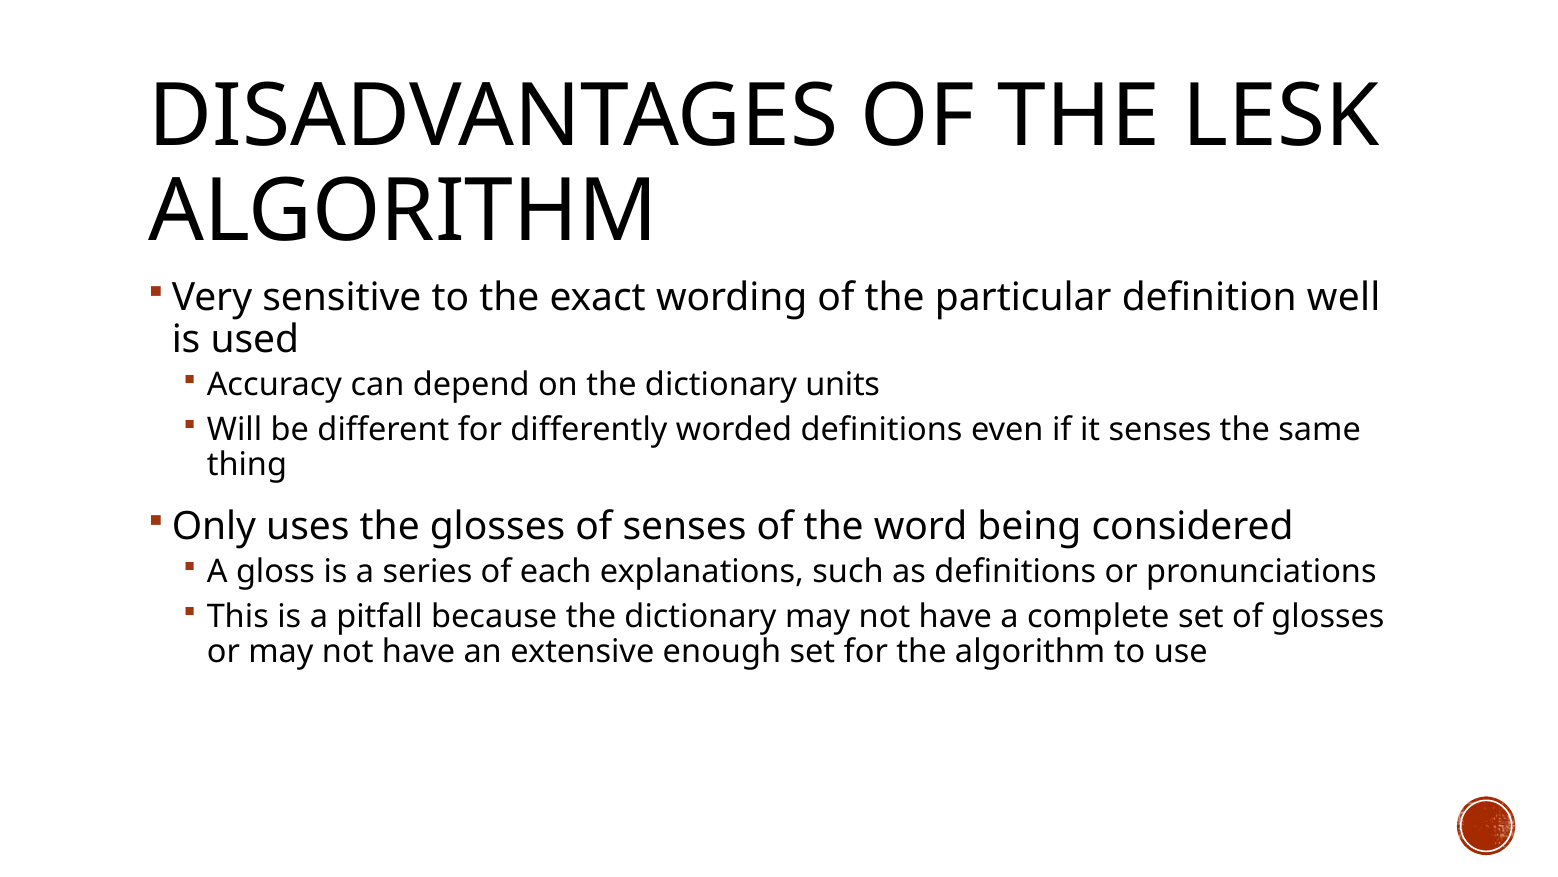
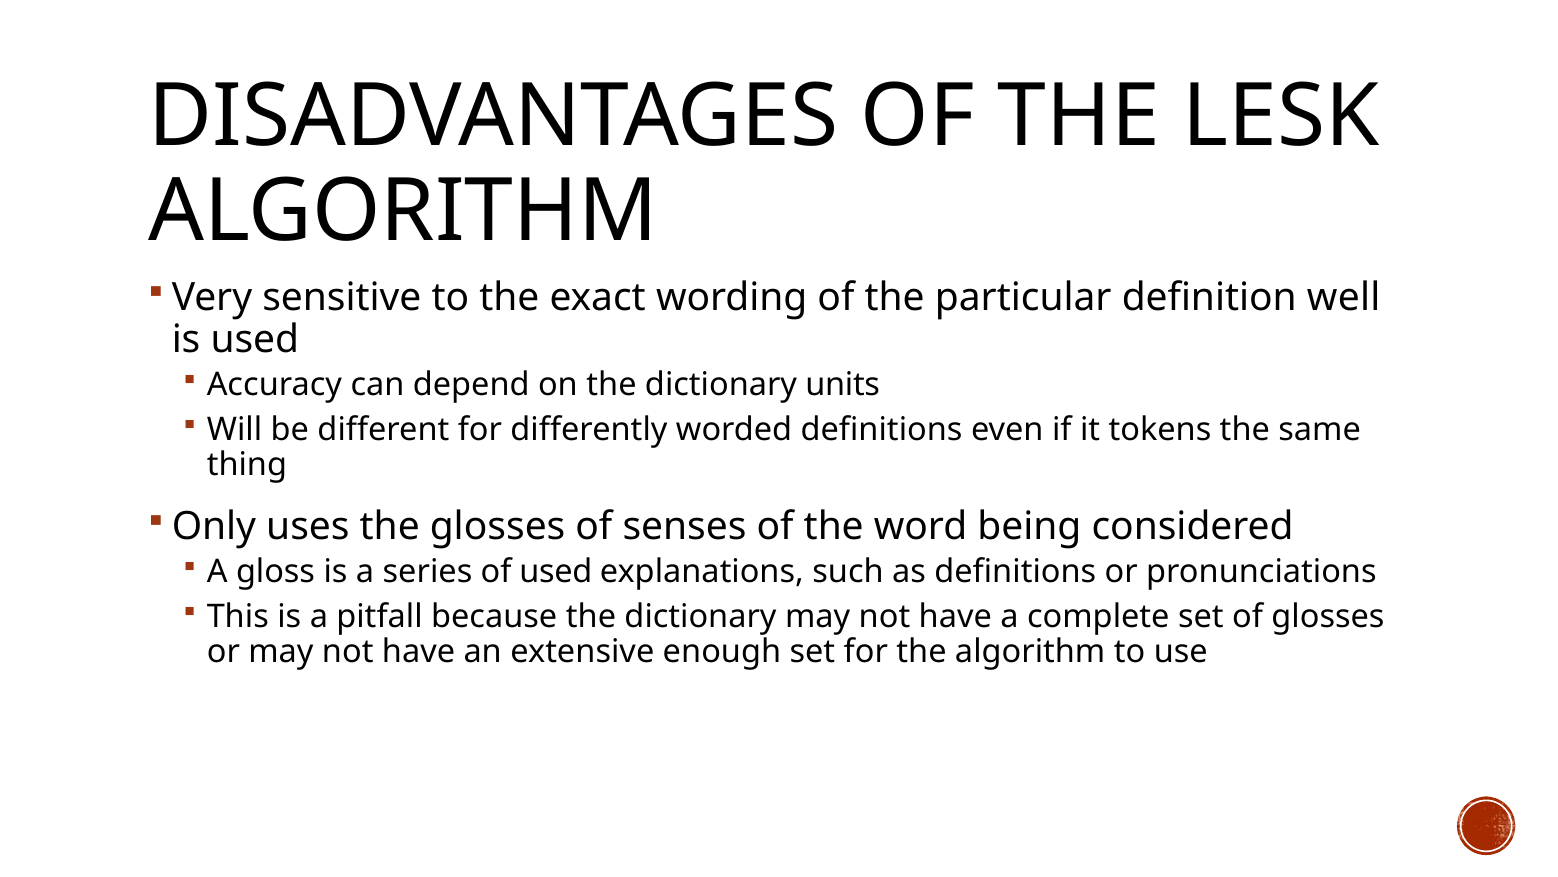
it senses: senses -> tokens
of each: each -> used
